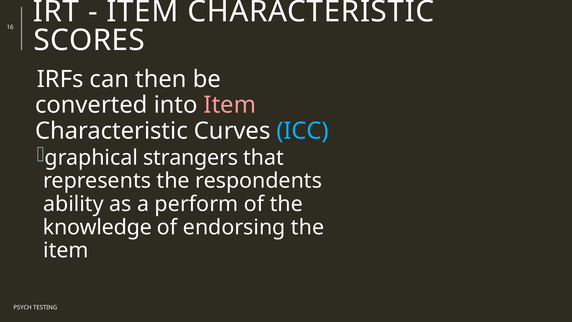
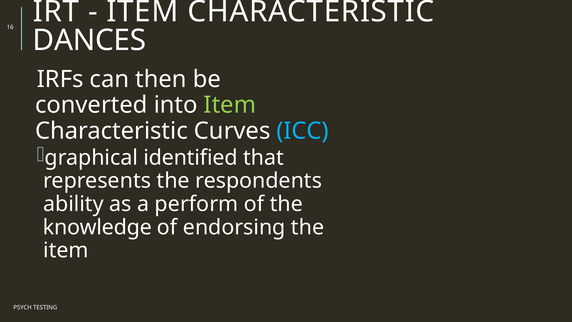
SCORES: SCORES -> DANCES
Item at (230, 105) colour: pink -> light green
strangers: strangers -> identified
